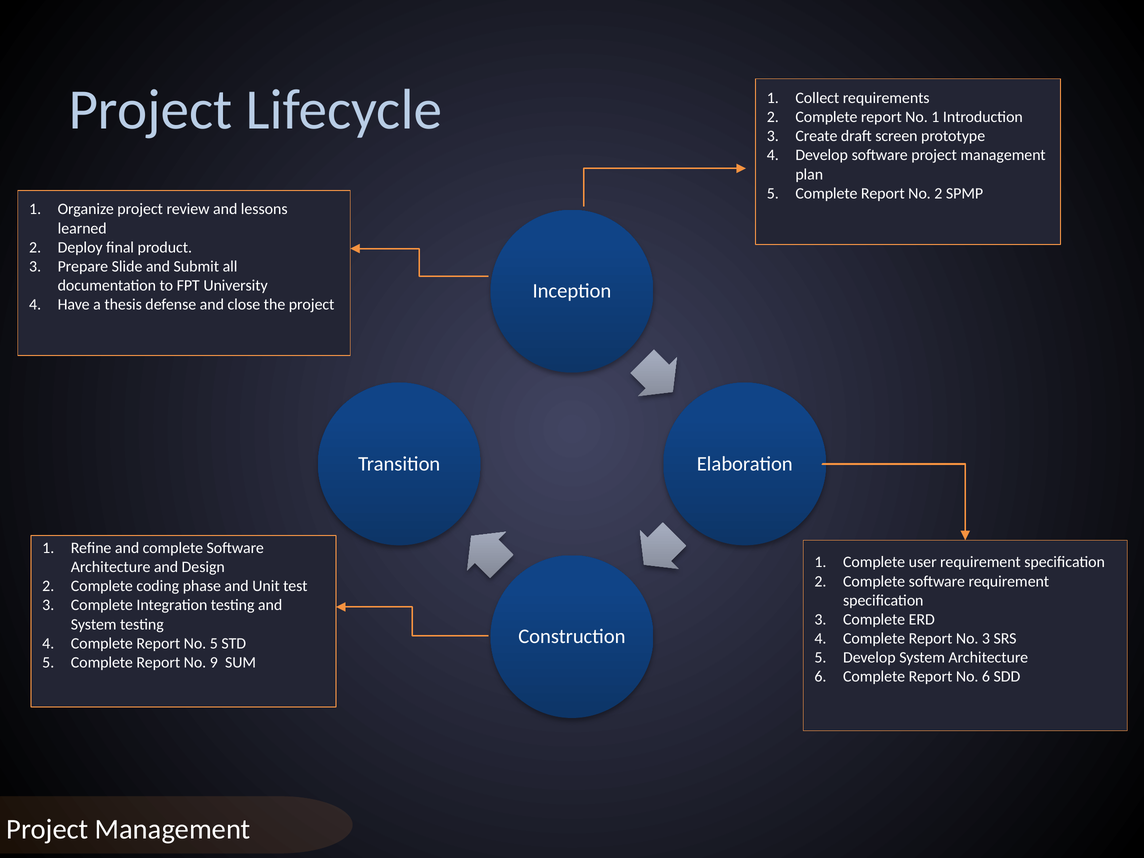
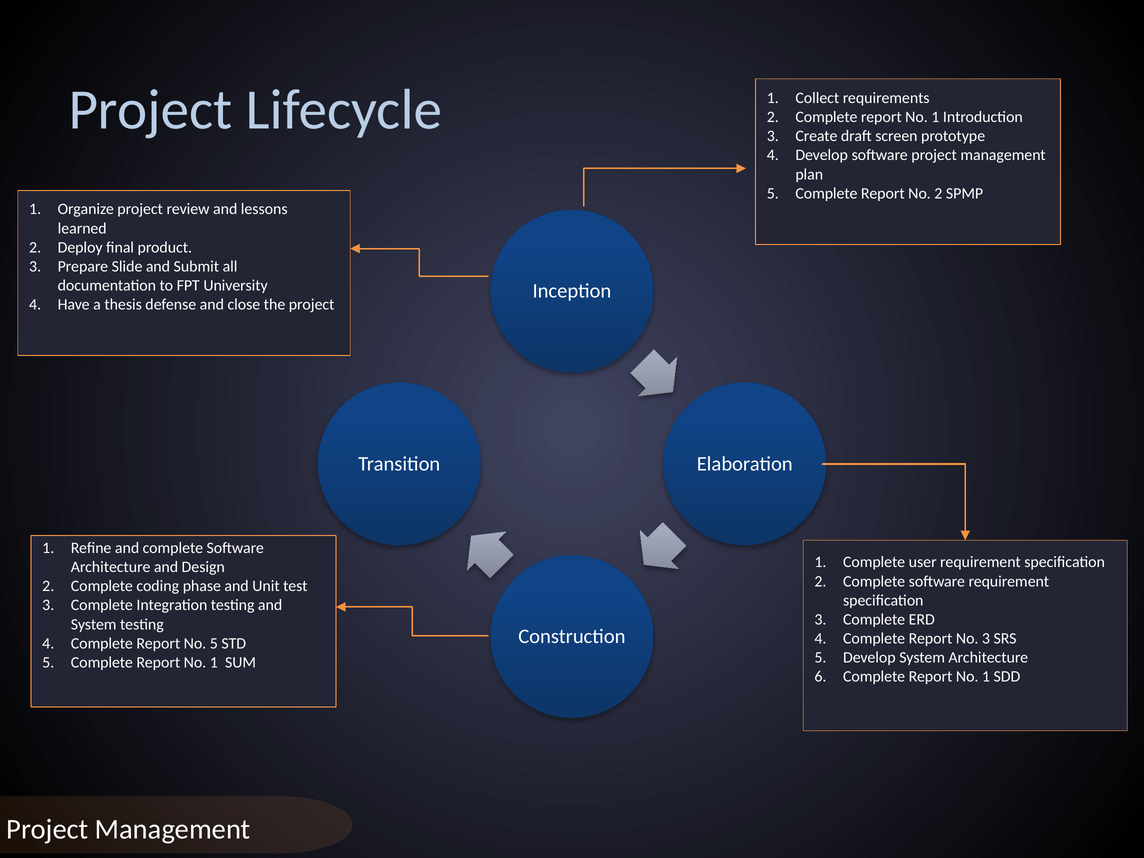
9 at (214, 662): 9 -> 1
6 at (986, 677): 6 -> 1
